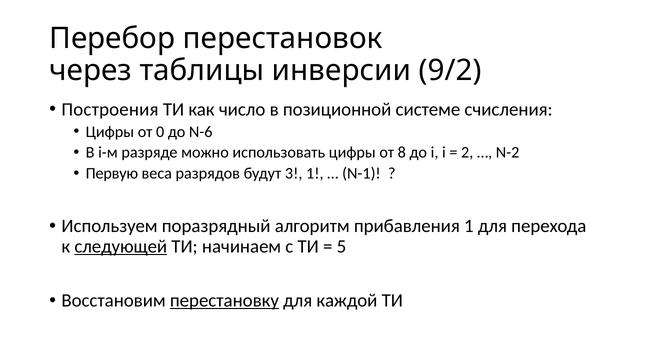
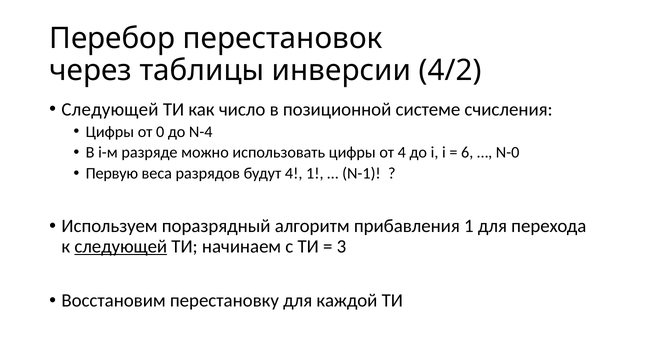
9/2: 9/2 -> 4/2
Построения at (110, 109): Построения -> Следующей
N-6: N-6 -> N-4
от 8: 8 -> 4
2: 2 -> 6
N-2: N-2 -> N-0
будут 3: 3 -> 4
5: 5 -> 3
перестановку underline: present -> none
